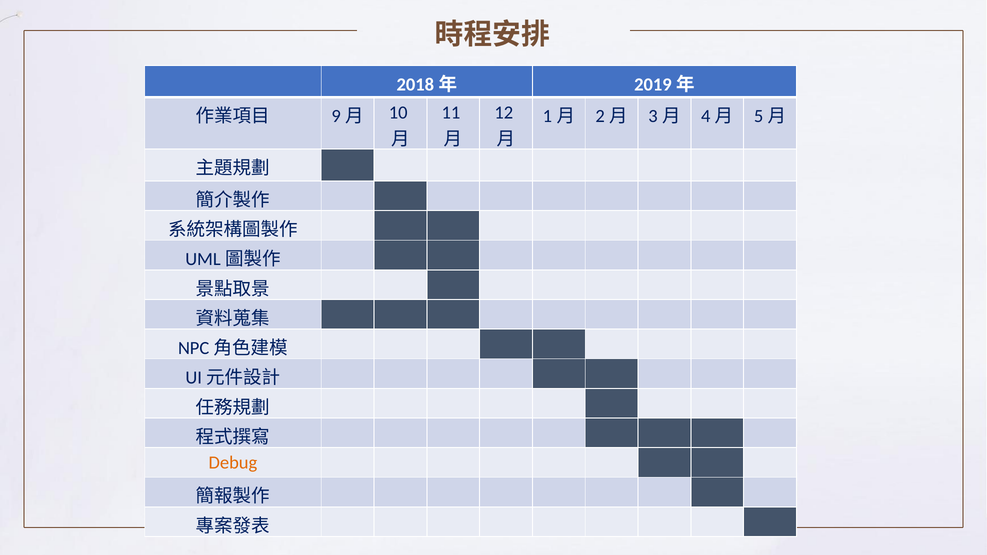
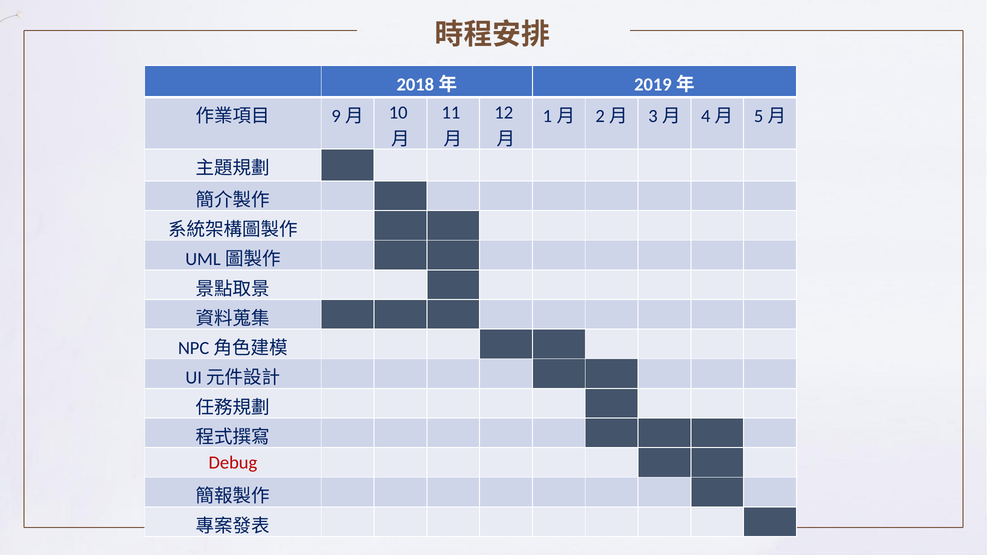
Debug colour: orange -> red
